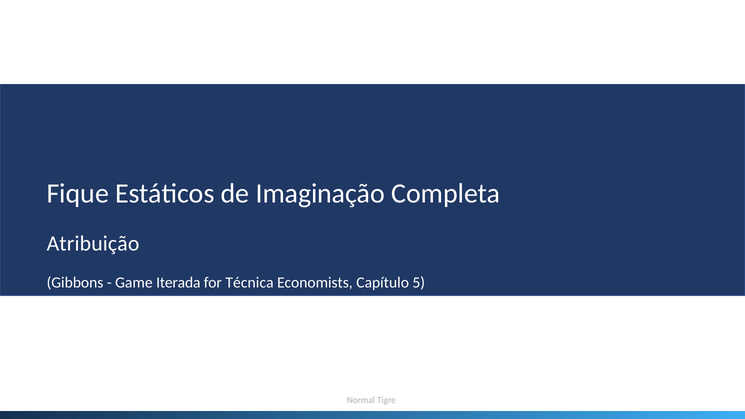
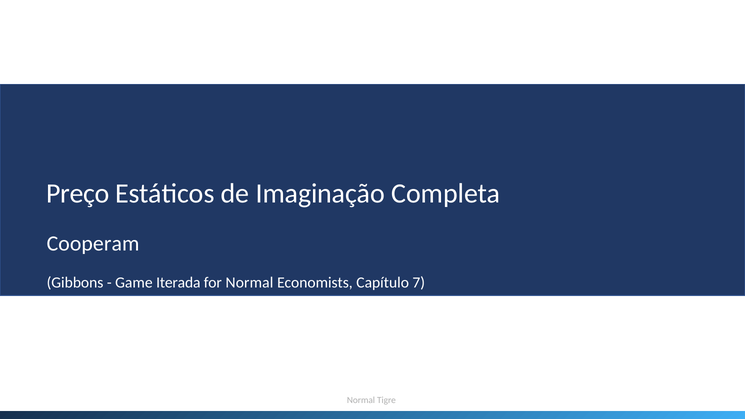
Fique: Fique -> Preço
Atribuição: Atribuição -> Cooperam
for Técnica: Técnica -> Normal
5: 5 -> 7
